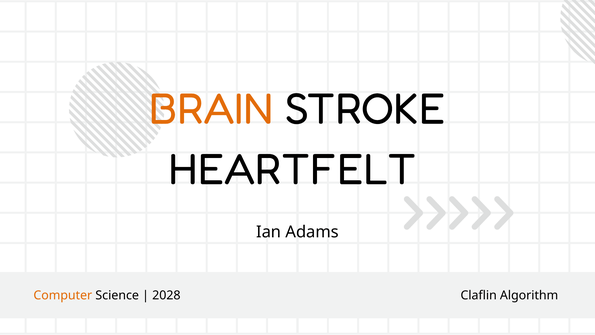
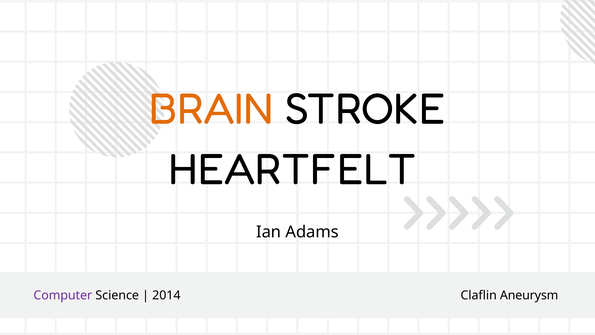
Computer colour: orange -> purple
2028: 2028 -> 2014
Algorithm: Algorithm -> Aneurysm
